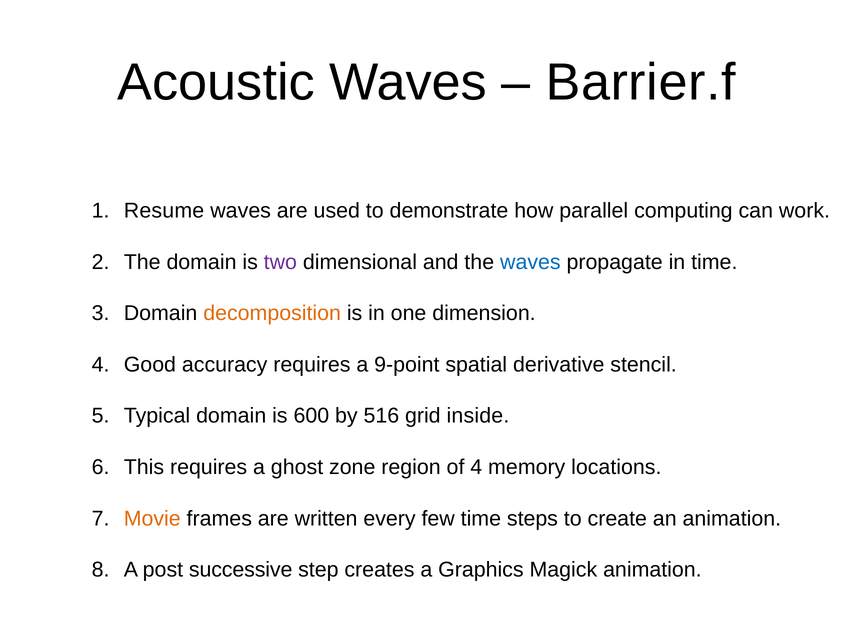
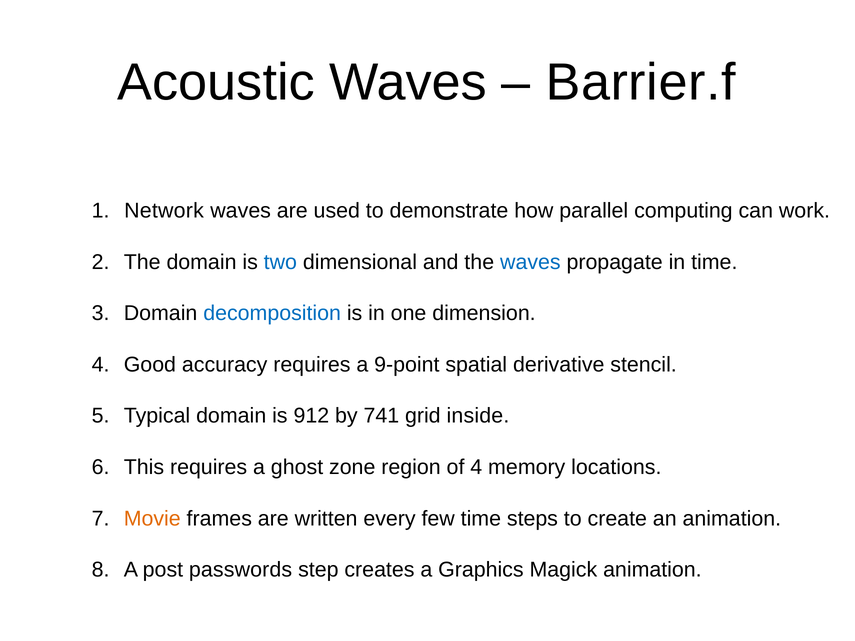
Resume: Resume -> Network
two colour: purple -> blue
decomposition colour: orange -> blue
600: 600 -> 912
516: 516 -> 741
successive: successive -> passwords
